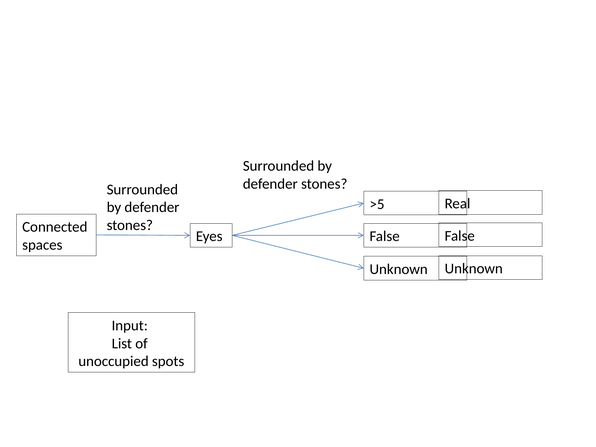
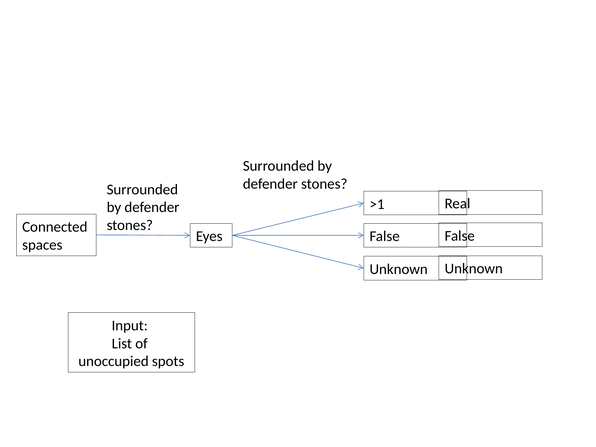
>5: >5 -> >1
